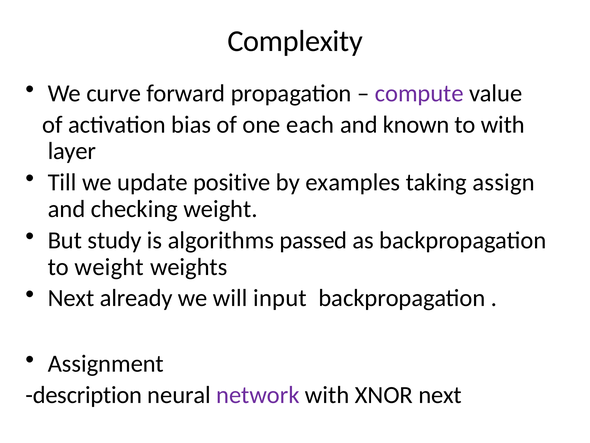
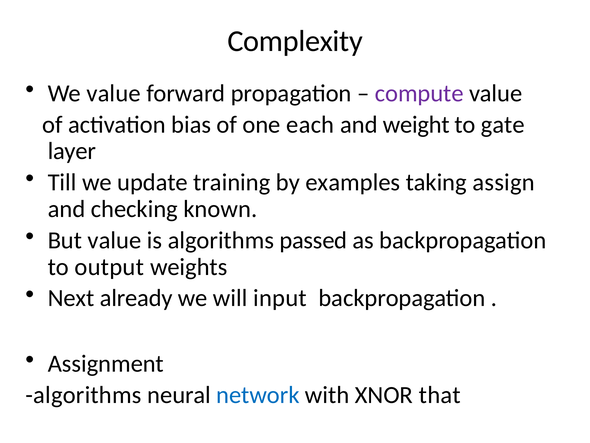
We curve: curve -> value
known: known -> weight
to with: with -> gate
positive: positive -> training
checking weight: weight -> known
But study: study -> value
to weight: weight -> output
description at (84, 395): description -> algorithms
network colour: purple -> blue
XNOR next: next -> that
